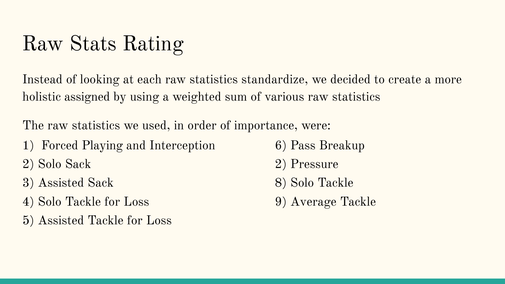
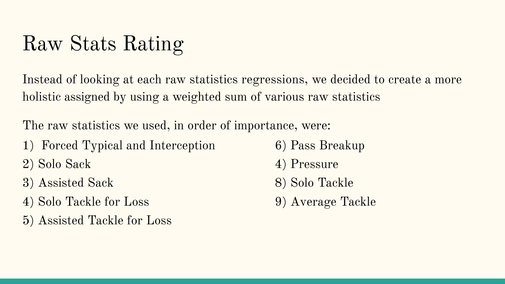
standardize: standardize -> regressions
Playing: Playing -> Typical
Sack 2: 2 -> 4
